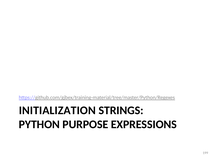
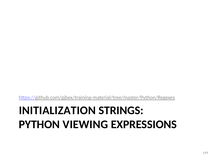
PURPOSE: PURPOSE -> VIEWING
